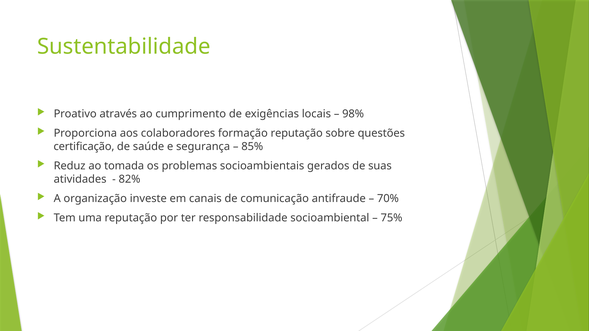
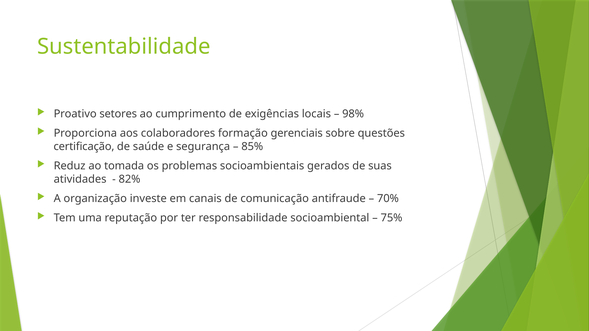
através: através -> setores
formação reputação: reputação -> gerenciais
